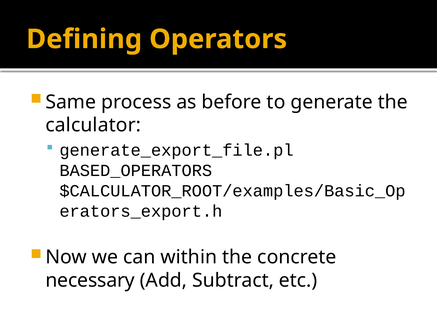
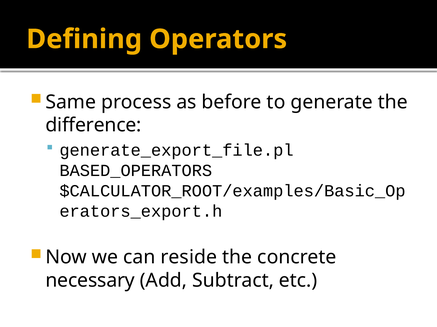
calculator: calculator -> difference
within: within -> reside
